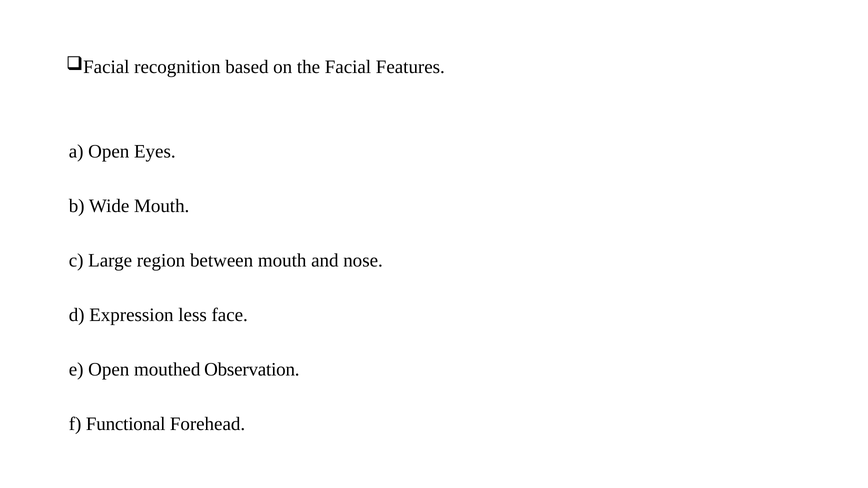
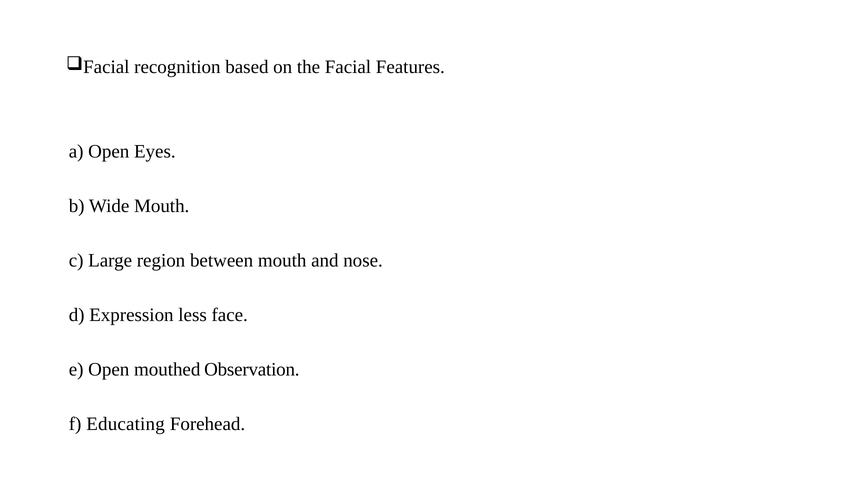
Functional: Functional -> Educating
